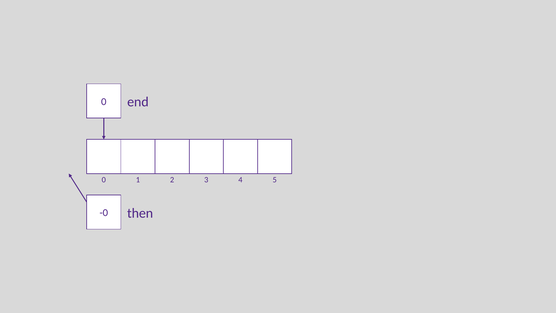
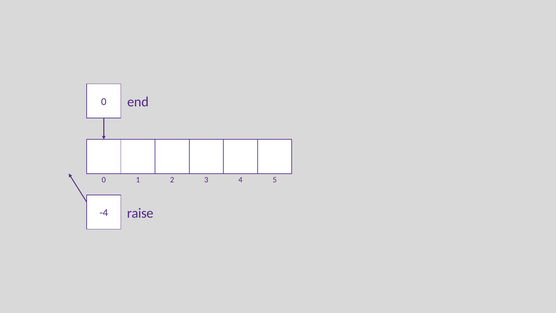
then: then -> raise
-0: -0 -> -4
